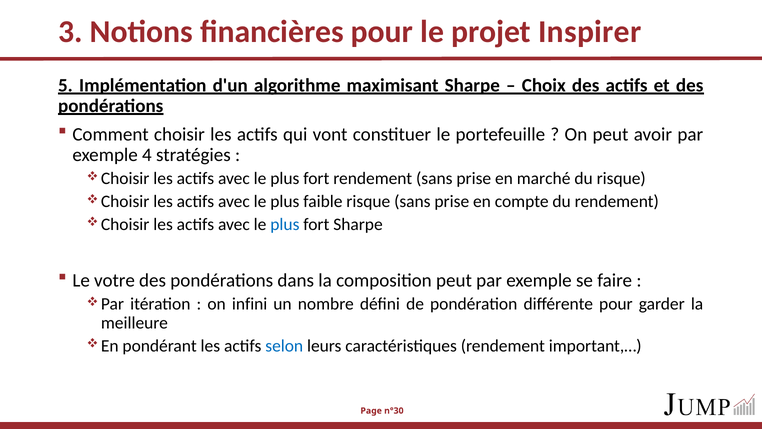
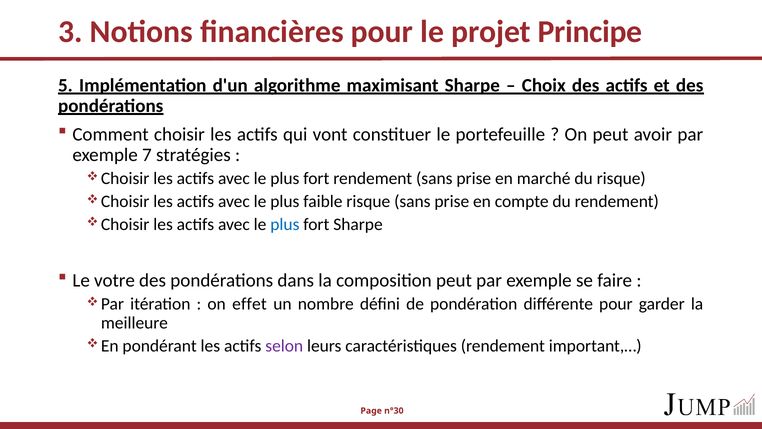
Inspirer: Inspirer -> Principe
4: 4 -> 7
infini: infini -> effet
selon colour: blue -> purple
